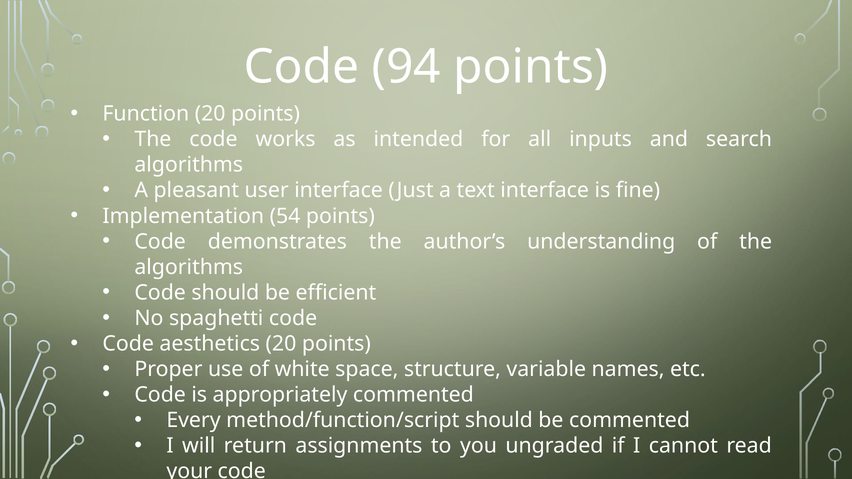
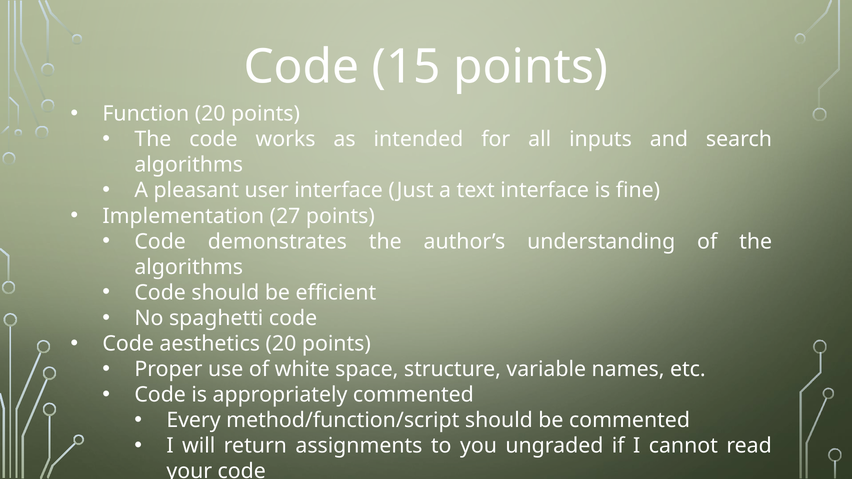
94: 94 -> 15
54: 54 -> 27
